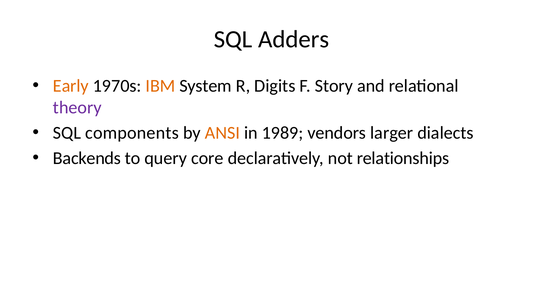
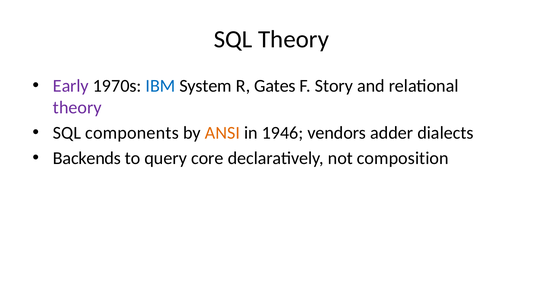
SQL Adders: Adders -> Theory
Early colour: orange -> purple
IBM colour: orange -> blue
Digits: Digits -> Gates
1989: 1989 -> 1946
larger: larger -> adder
relationships: relationships -> composition
